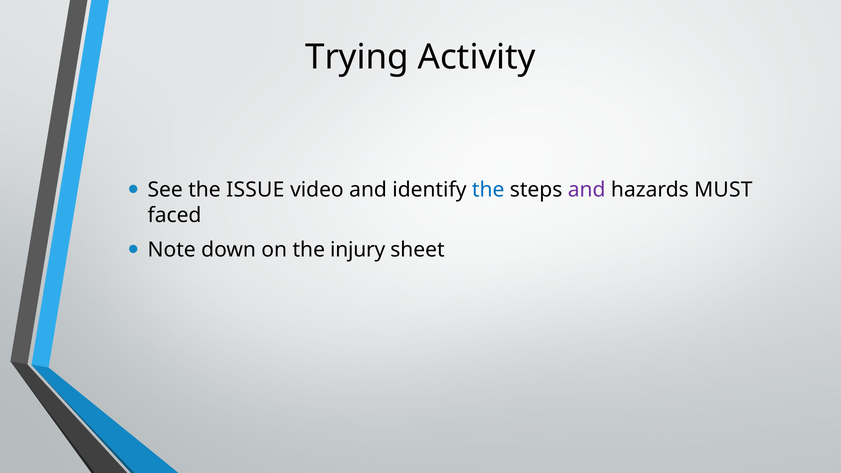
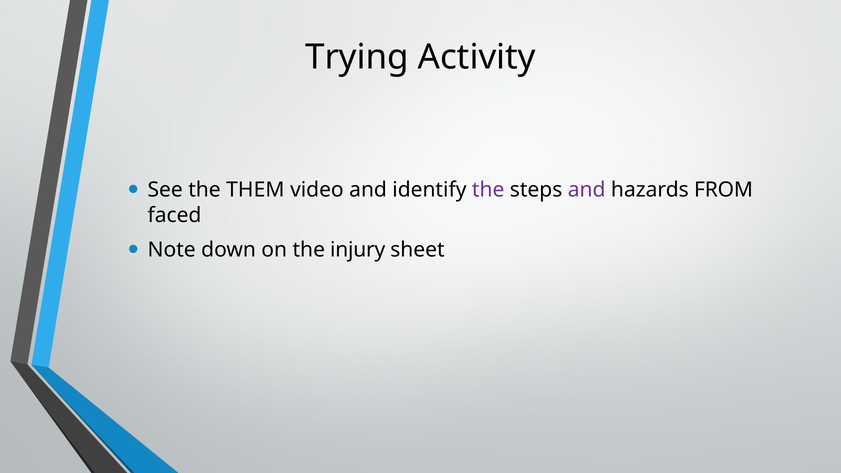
ISSUE: ISSUE -> THEM
the at (488, 190) colour: blue -> purple
MUST: MUST -> FROM
